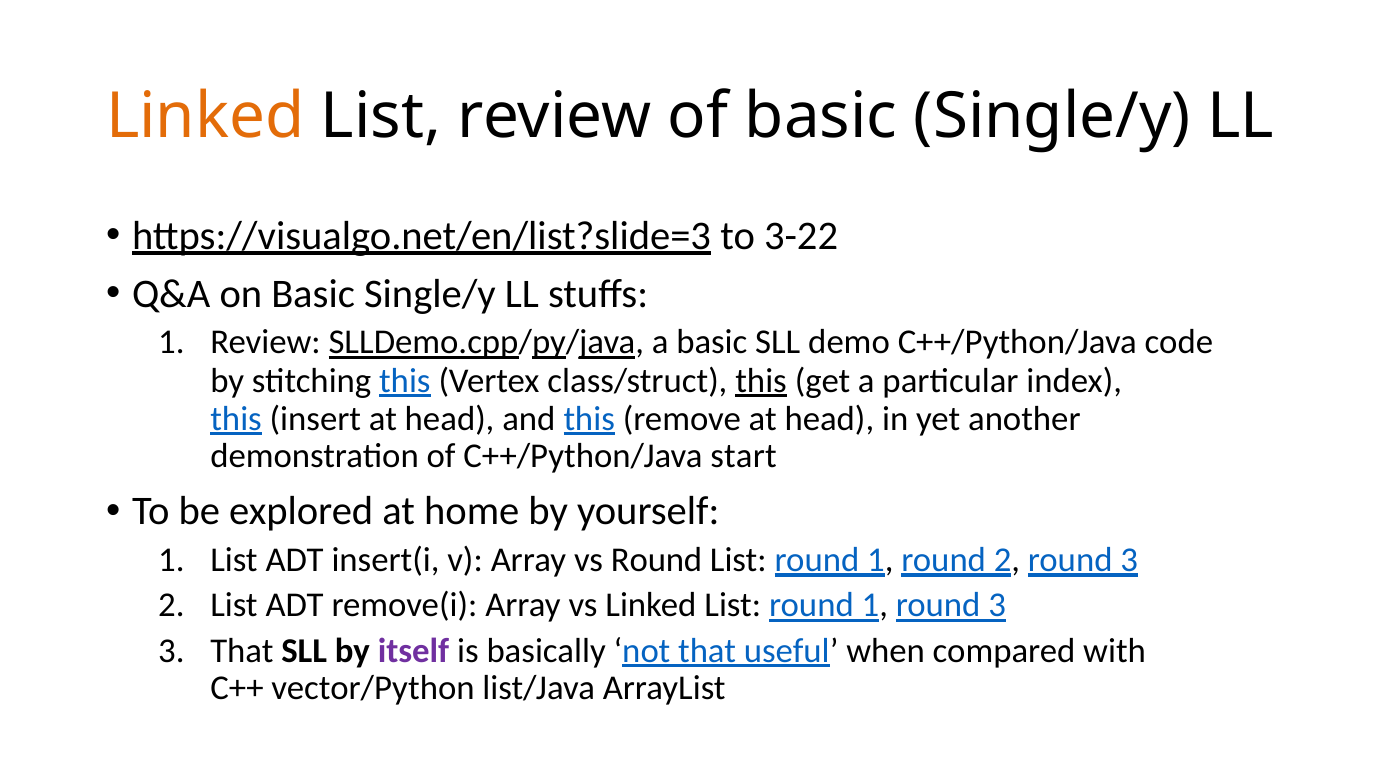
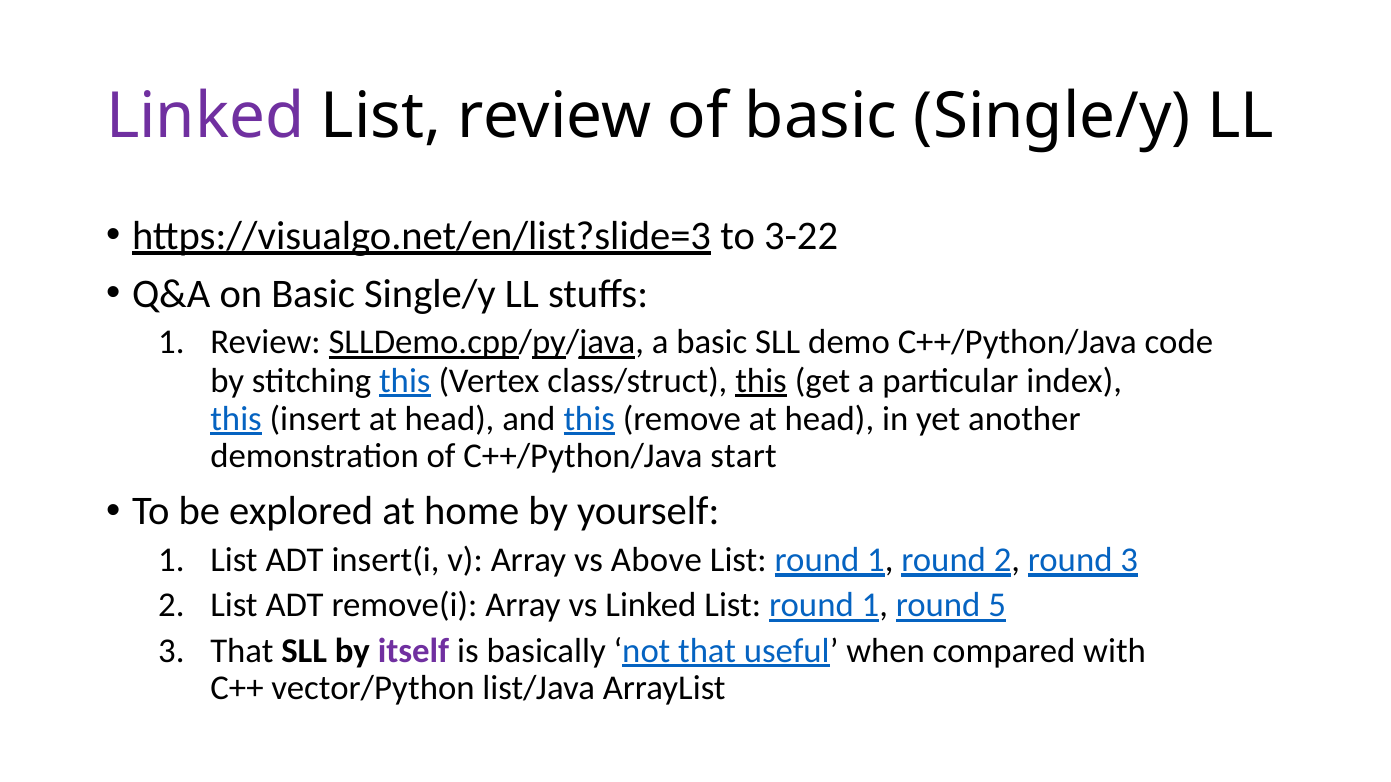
Linked at (205, 117) colour: orange -> purple
vs Round: Round -> Above
1 round 3: 3 -> 5
